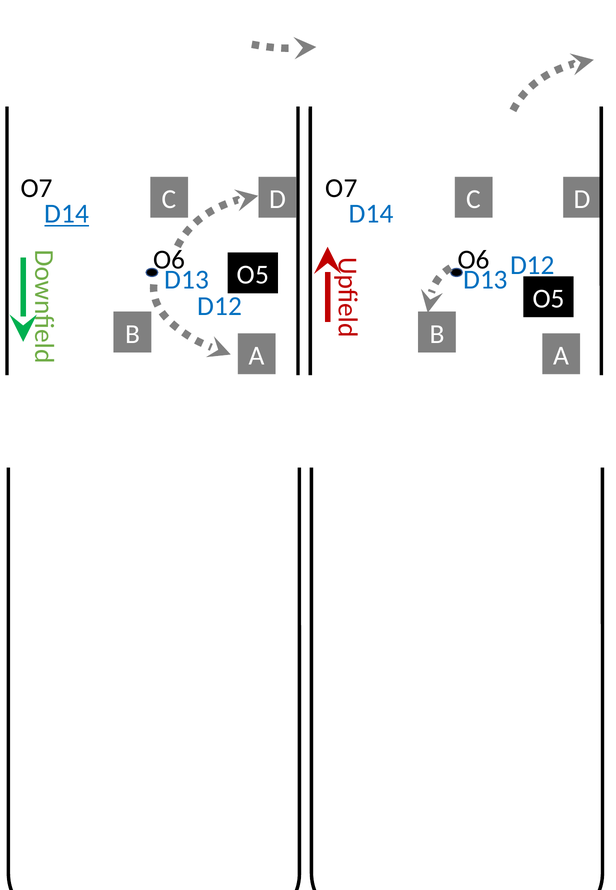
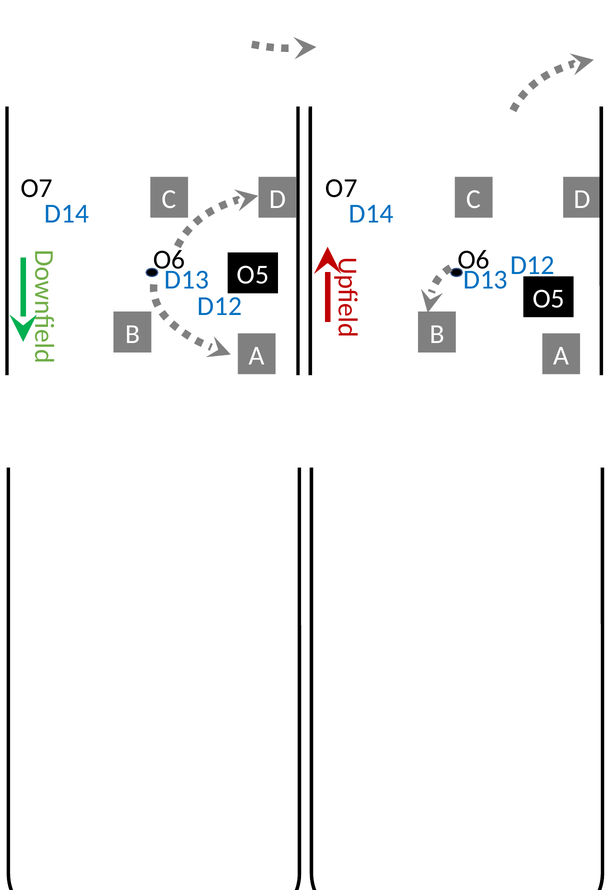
D14 at (67, 214) underline: present -> none
